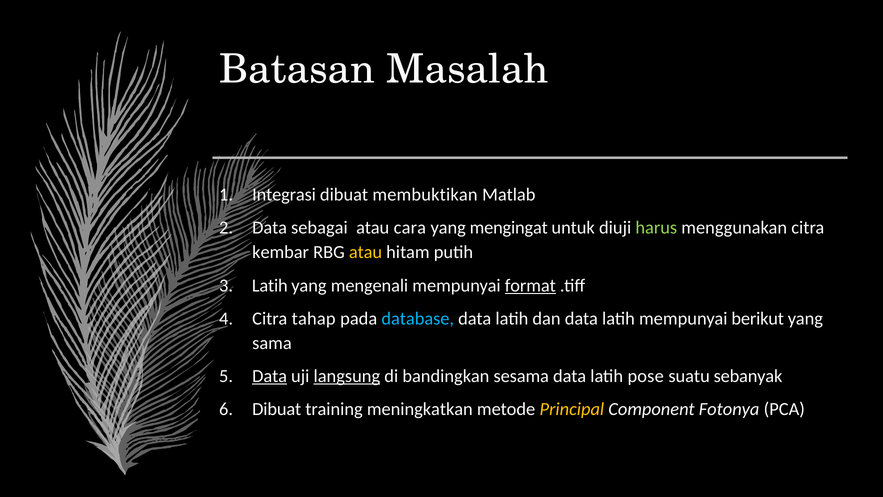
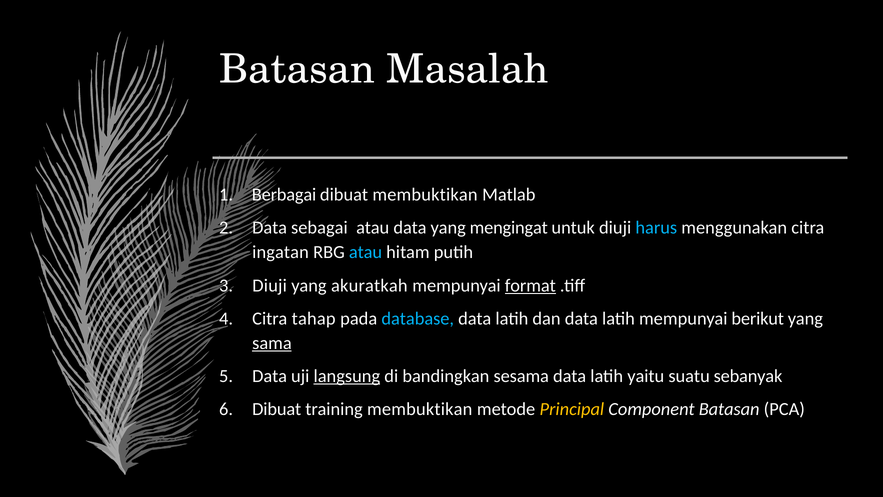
Integrasi: Integrasi -> Berbagai
atau cara: cara -> data
harus colour: light green -> light blue
kembar: kembar -> ingatan
atau at (366, 252) colour: yellow -> light blue
Latih at (270, 285): Latih -> Diuji
mengenali: mengenali -> akuratkah
sama underline: none -> present
Data at (270, 376) underline: present -> none
pose: pose -> yaitu
training meningkatkan: meningkatkan -> membuktikan
Component Fotonya: Fotonya -> Batasan
